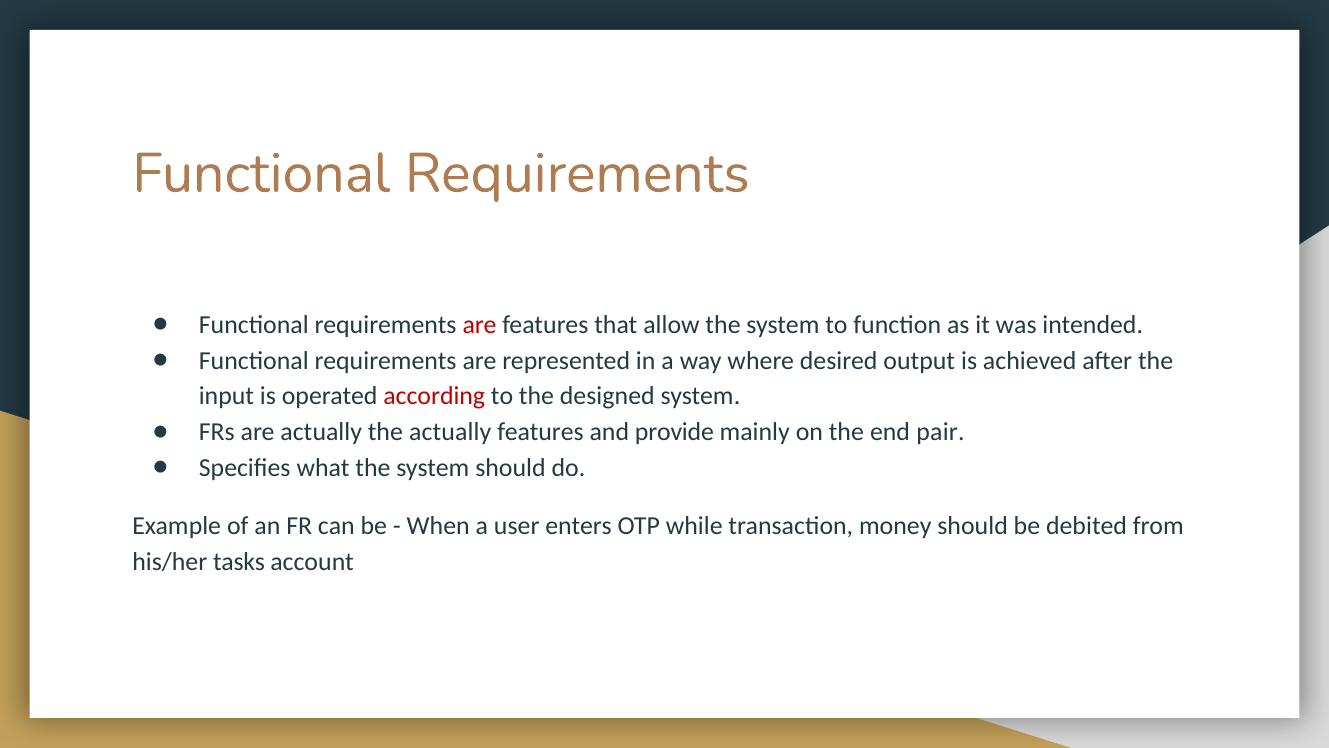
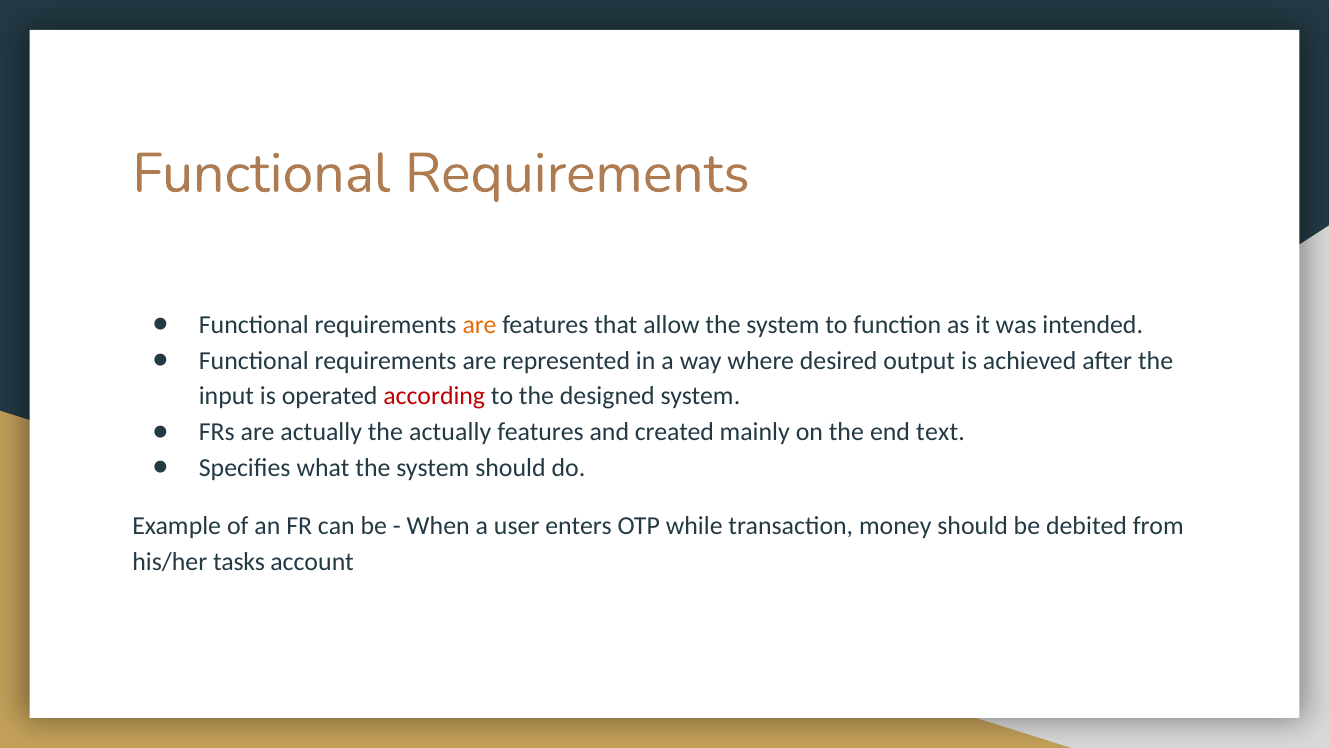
are at (480, 325) colour: red -> orange
provide: provide -> created
pair: pair -> text
